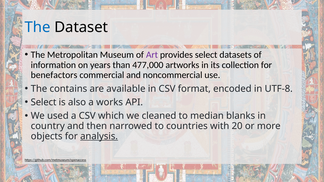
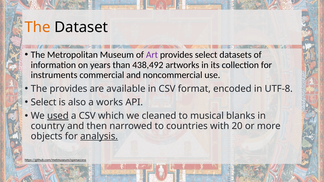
The at (38, 27) colour: blue -> orange
477,000: 477,000 -> 438,492
benefactors: benefactors -> instruments
The contains: contains -> provides
used underline: none -> present
median: median -> musical
